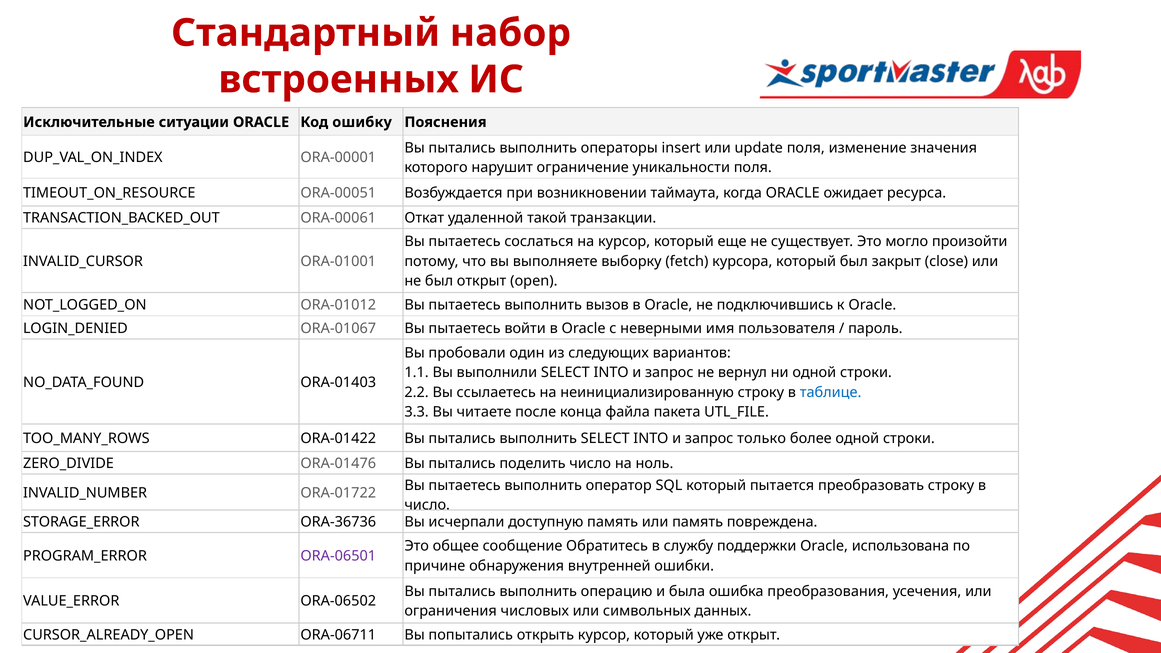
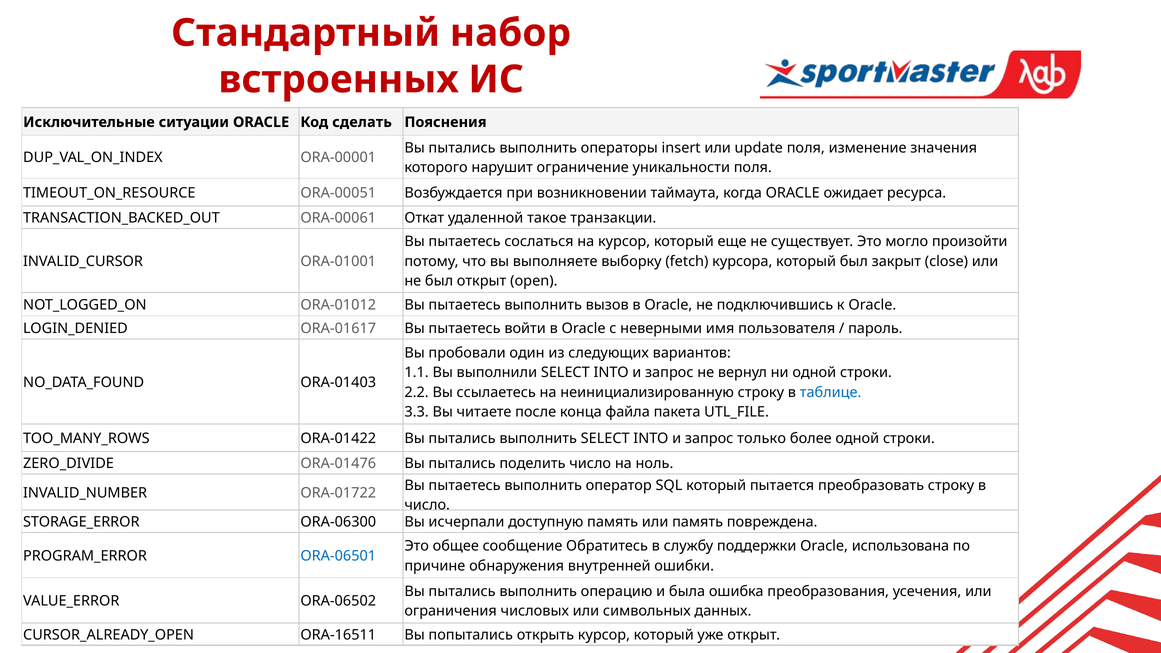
ошибку: ошибку -> сделать
такой: такой -> такое
ORA-01067: ORA-01067 -> ORA-01617
ORA-36736: ORA-36736 -> ORA-06300
ORA-06501 colour: purple -> blue
ORA-06711: ORA-06711 -> ORA-16511
